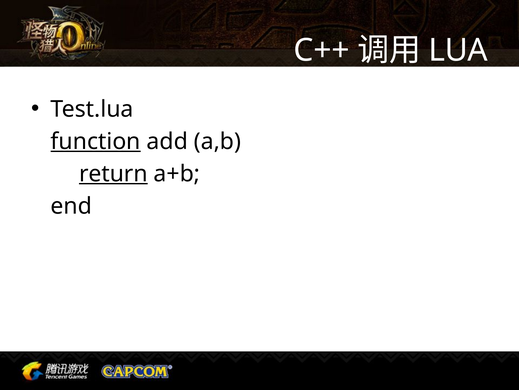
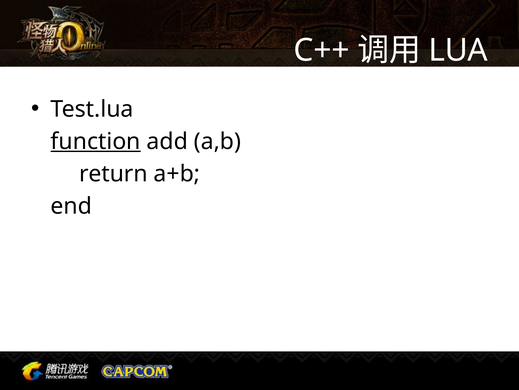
return underline: present -> none
